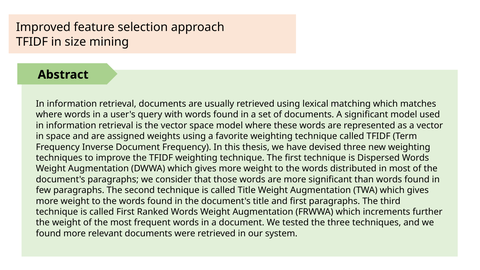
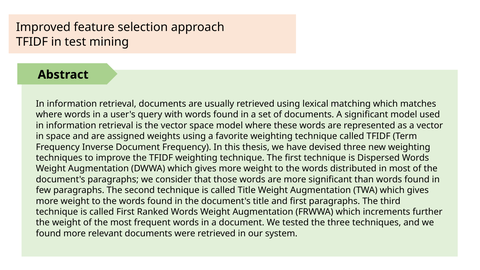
size: size -> test
